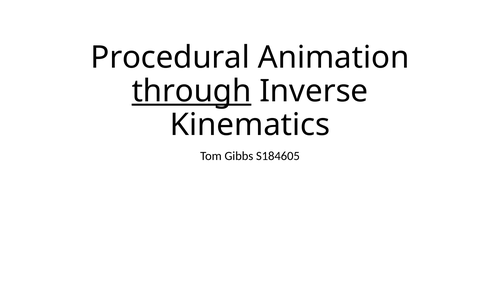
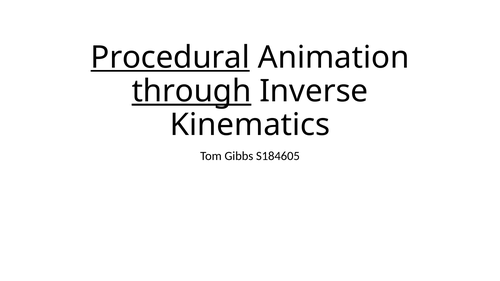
Procedural underline: none -> present
